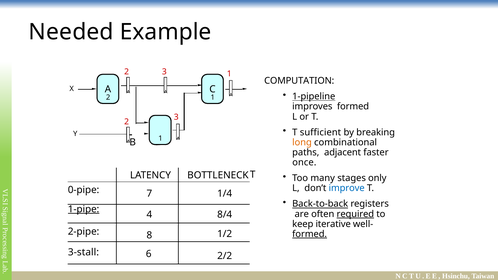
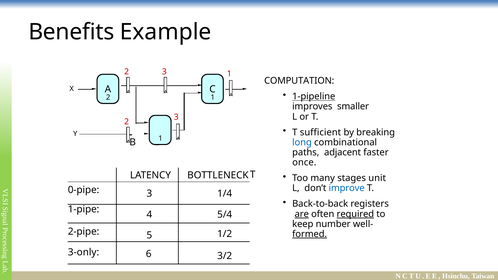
Needed: Needed -> Benefits
improves formed: formed -> smaller
long colour: orange -> blue
only: only -> unit
0-pipe 7: 7 -> 3
Back-to-back underline: present -> none
1-pipe underline: present -> none
are underline: none -> present
8/4: 8/4 -> 5/4
iterative: iterative -> number
8: 8 -> 5
3-stall: 3-stall -> 3-only
2/2: 2/2 -> 3/2
